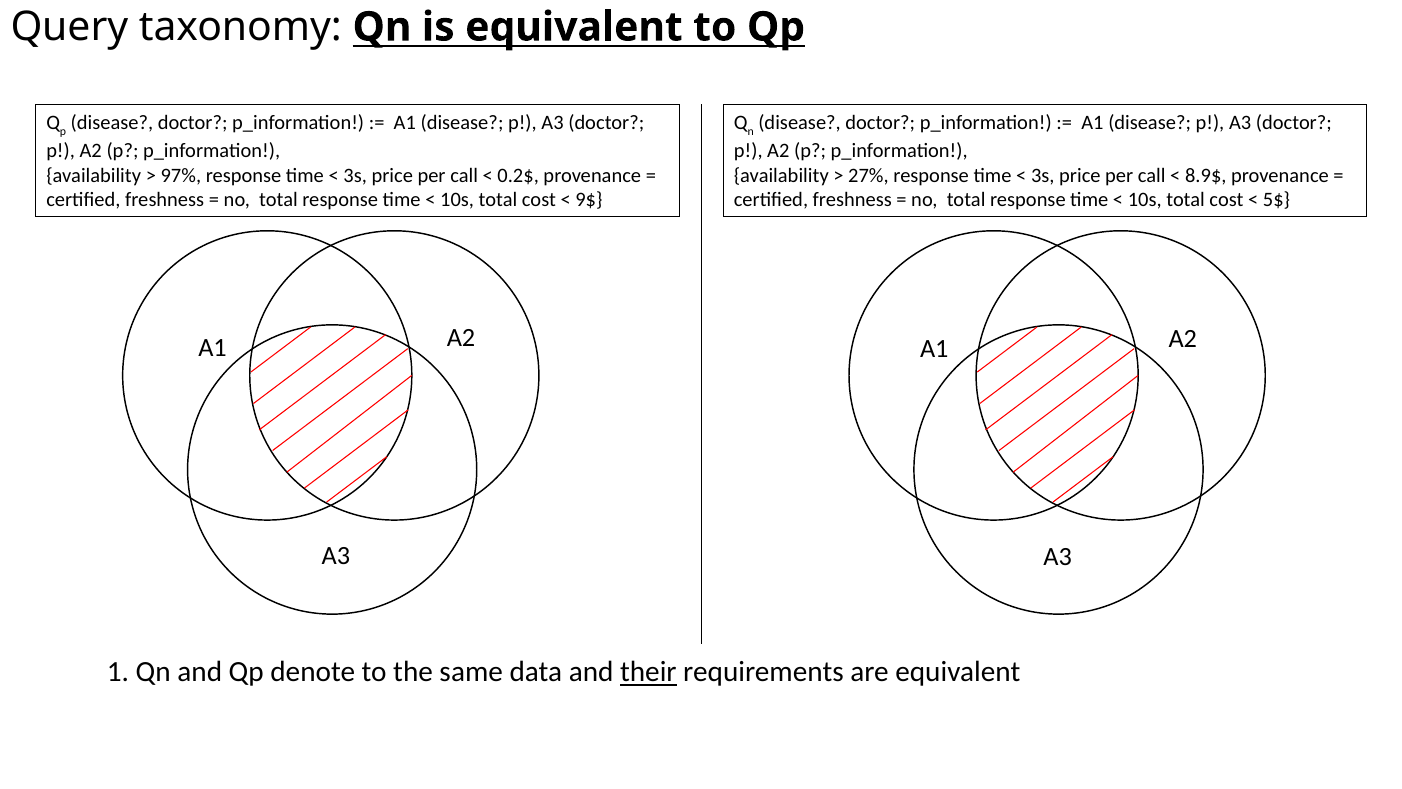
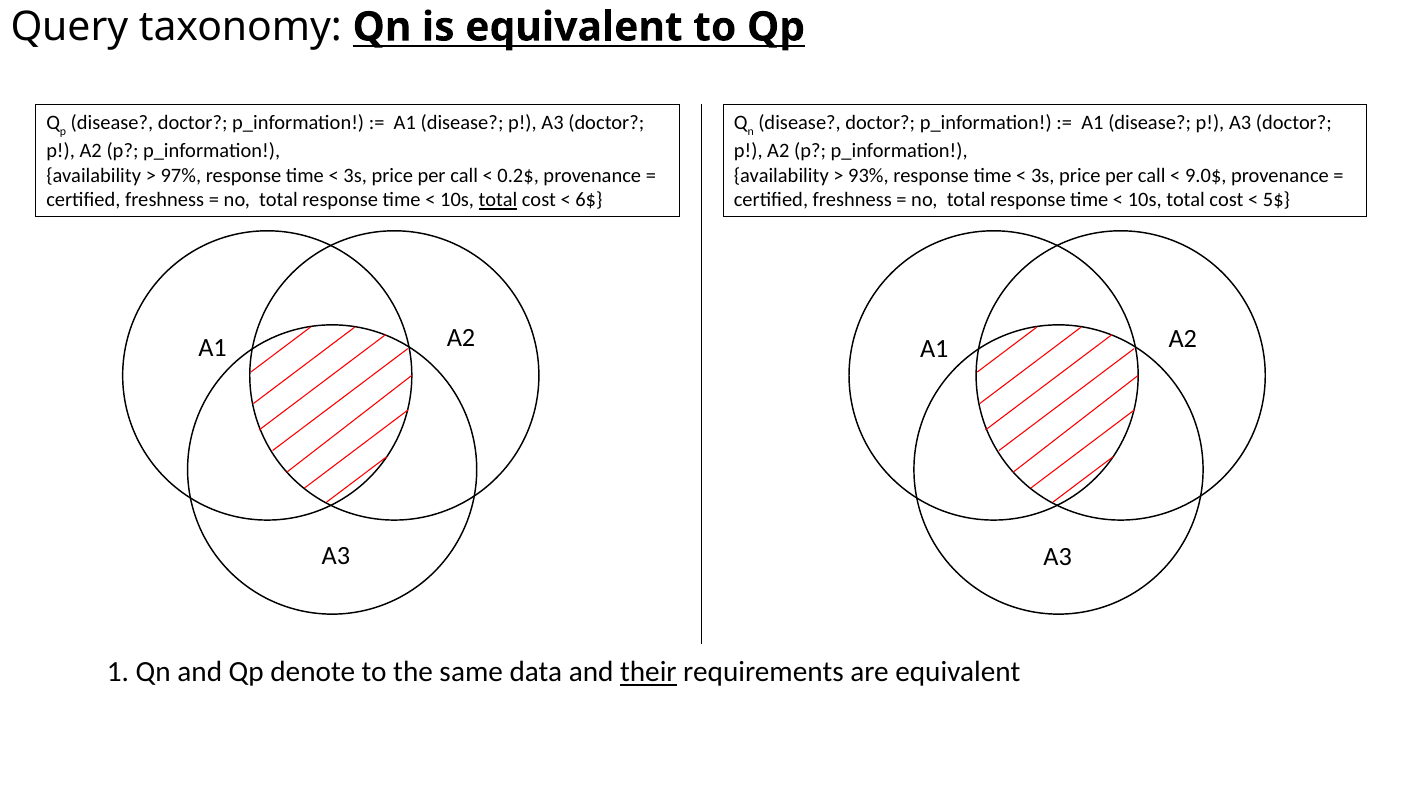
27%: 27% -> 93%
8.9$: 8.9$ -> 9.0$
total at (498, 200) underline: none -> present
9$: 9$ -> 6$
